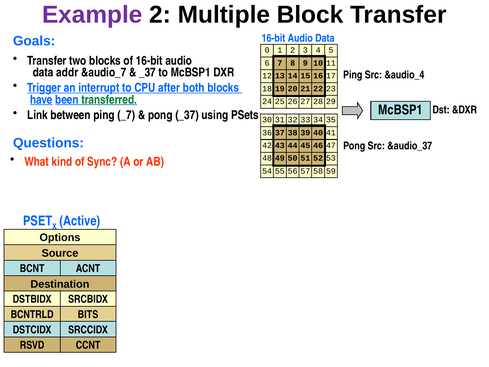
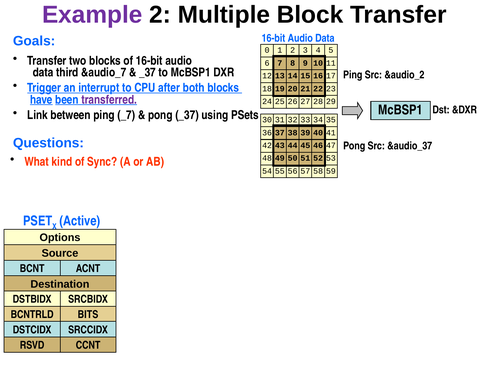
addr: addr -> third
&audio_4: &audio_4 -> &audio_2
transferred colour: green -> purple
